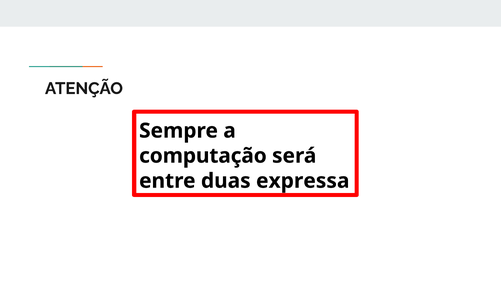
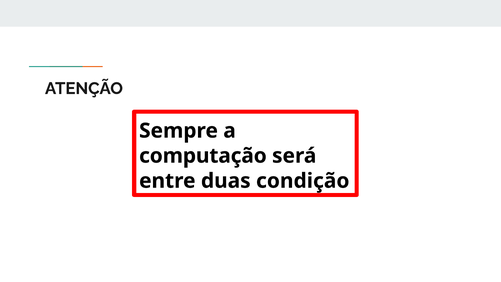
expressa: expressa -> condição
